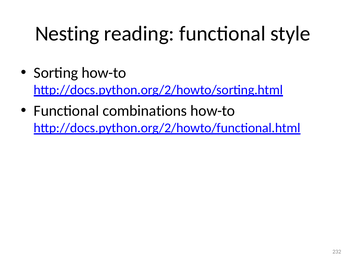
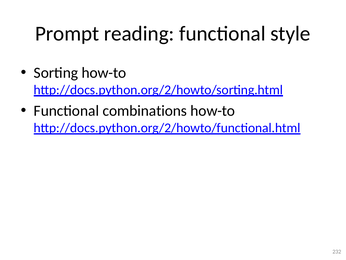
Nesting: Nesting -> Prompt
